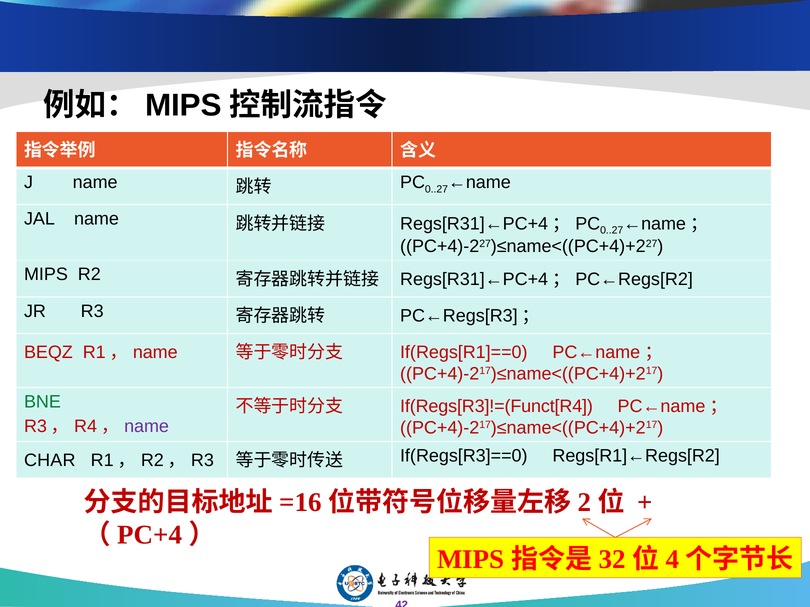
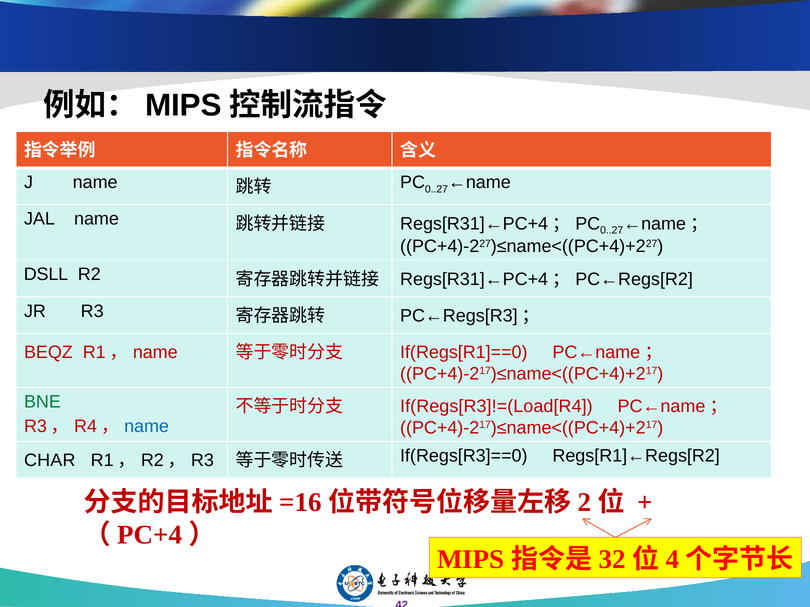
MIPS at (46, 275): MIPS -> DSLL
If(Regs[R3]!=(Funct[R4: If(Regs[R3]!=(Funct[R4 -> If(Regs[R3]!=(Load[R4
name at (147, 427) colour: purple -> blue
